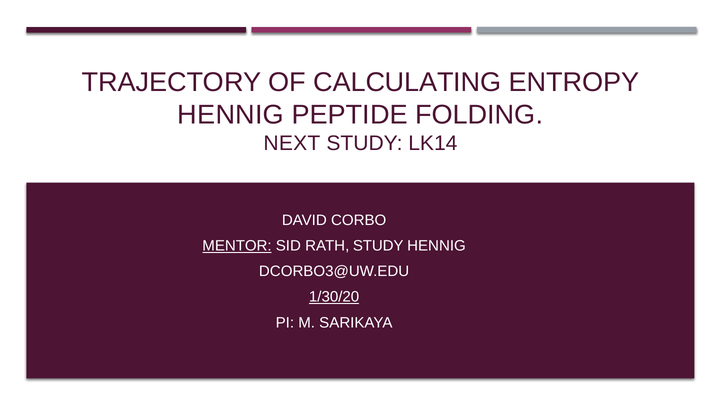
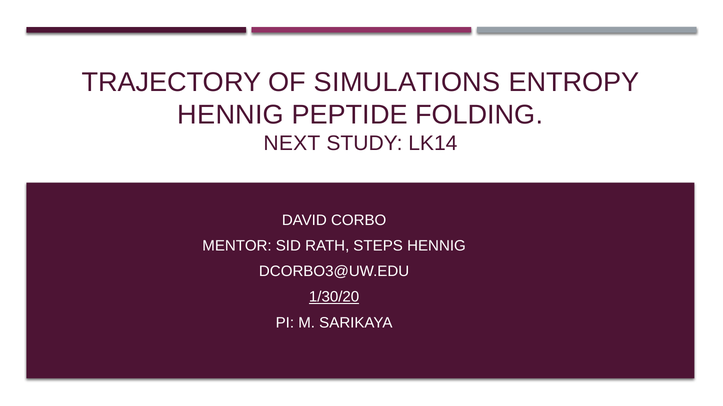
CALCULATING: CALCULATING -> SIMULATIONS
MENTOR underline: present -> none
RATH STUDY: STUDY -> STEPS
